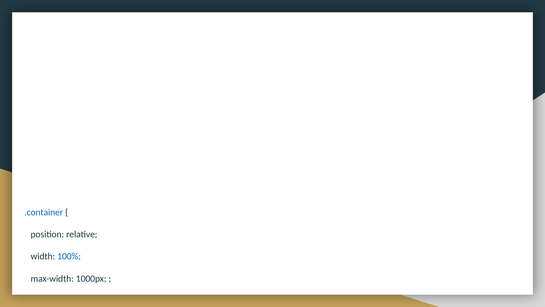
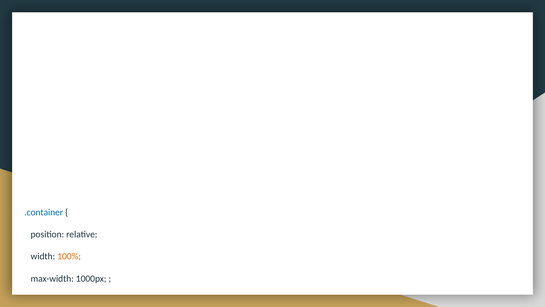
100% colour: blue -> orange
